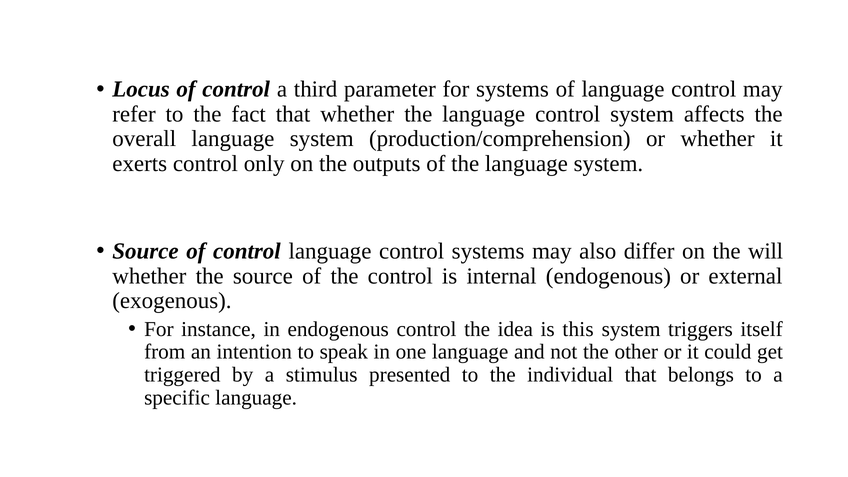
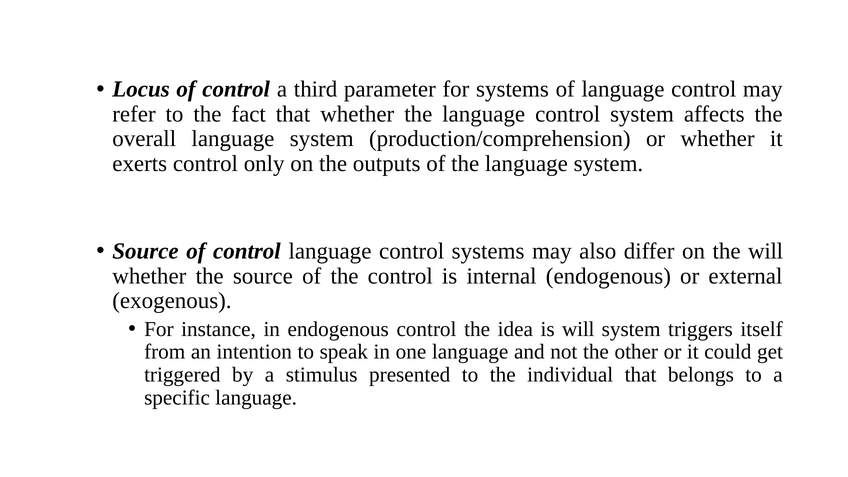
is this: this -> will
